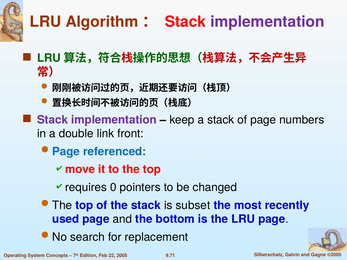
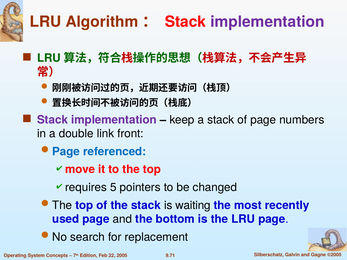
0: 0 -> 5
subset: subset -> waiting
